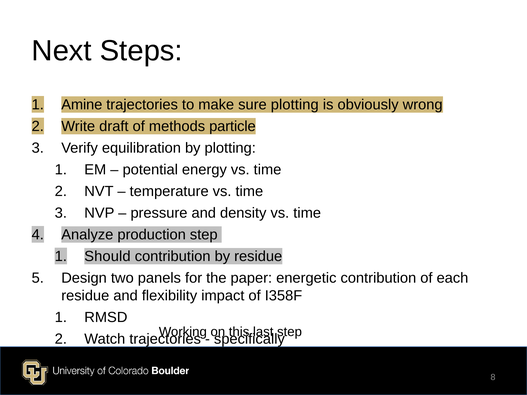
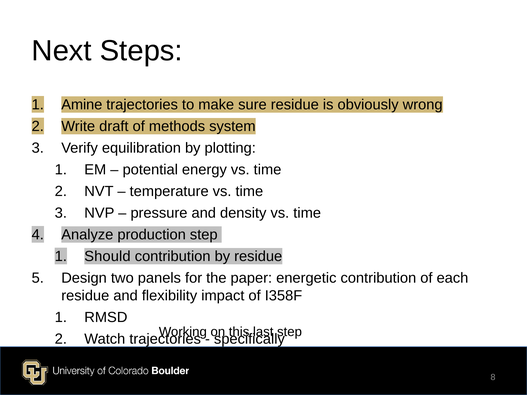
sure plotting: plotting -> residue
particle: particle -> system
